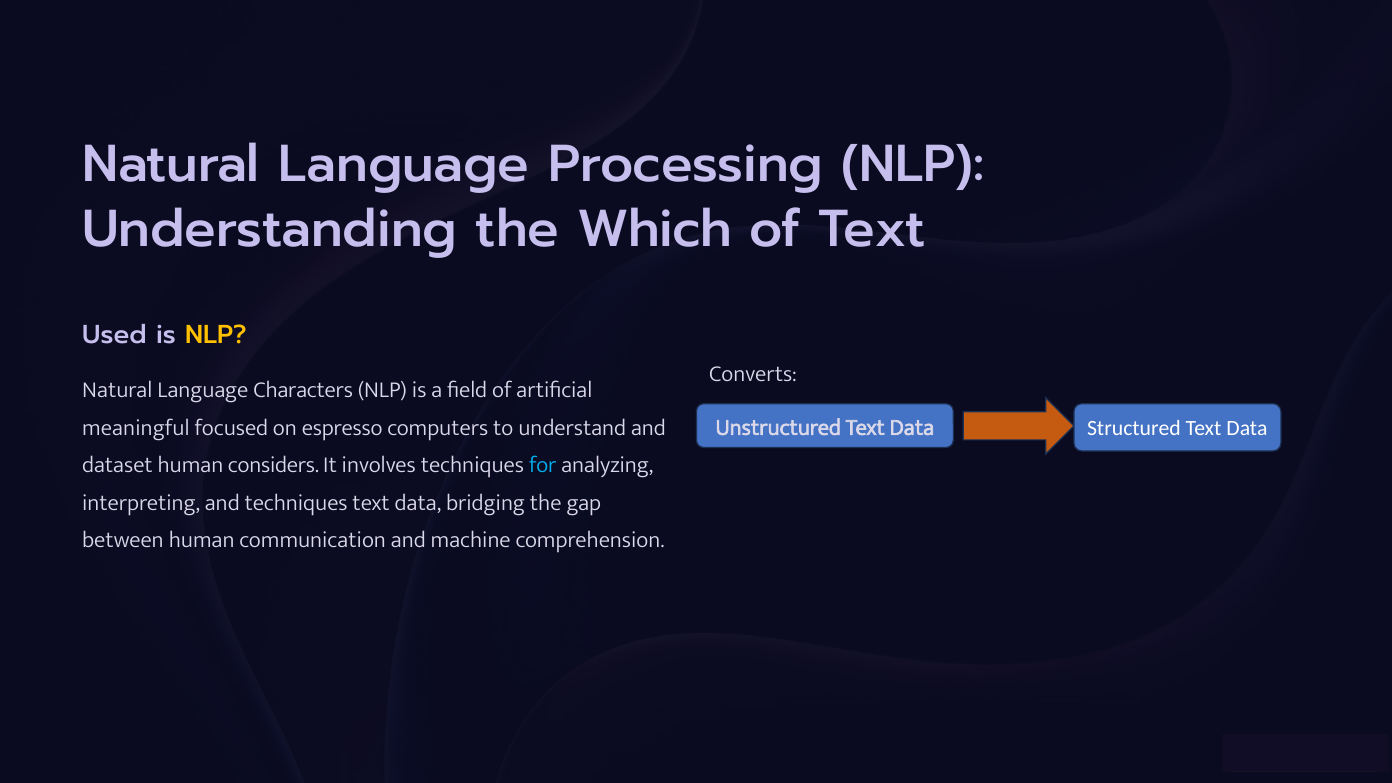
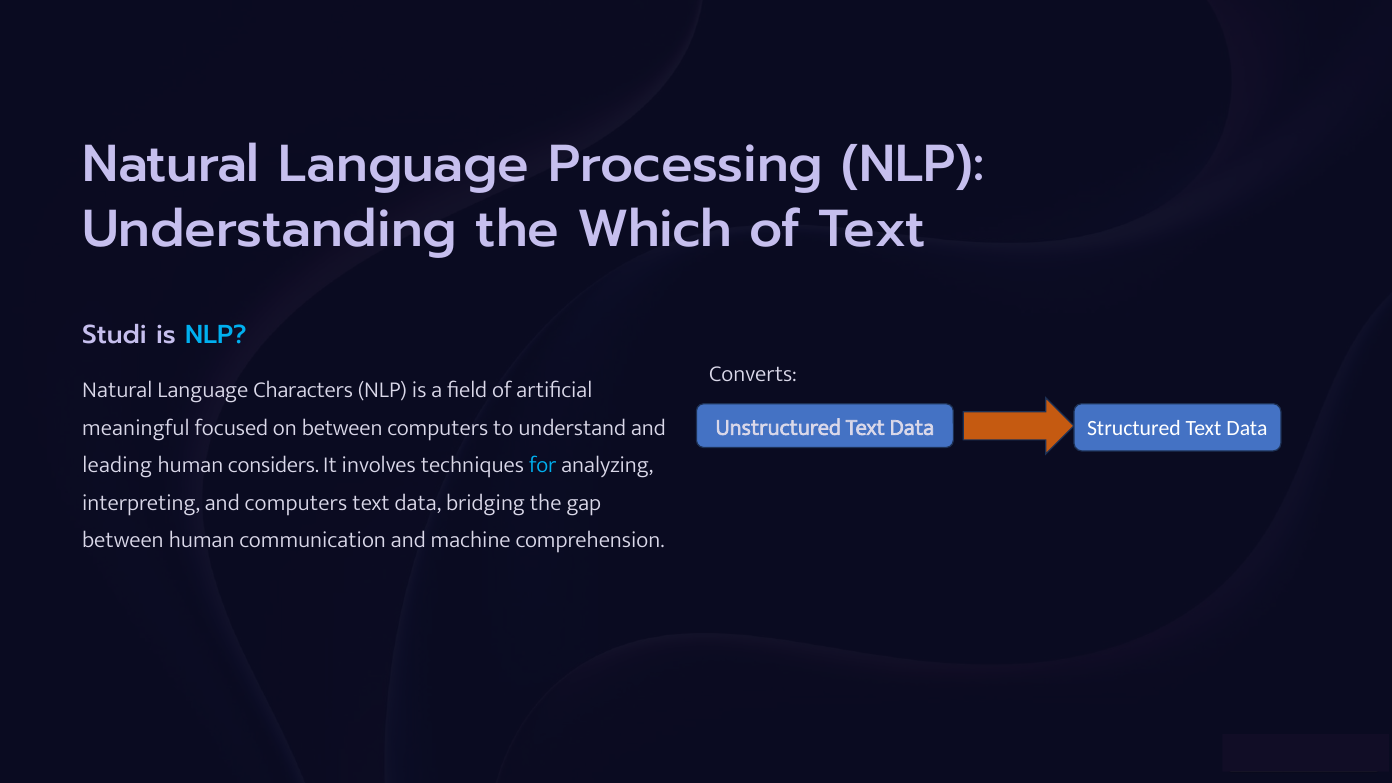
Used: Used -> Studi
NLP at (216, 335) colour: yellow -> light blue
on espresso: espresso -> between
dataset: dataset -> leading
and techniques: techniques -> computers
